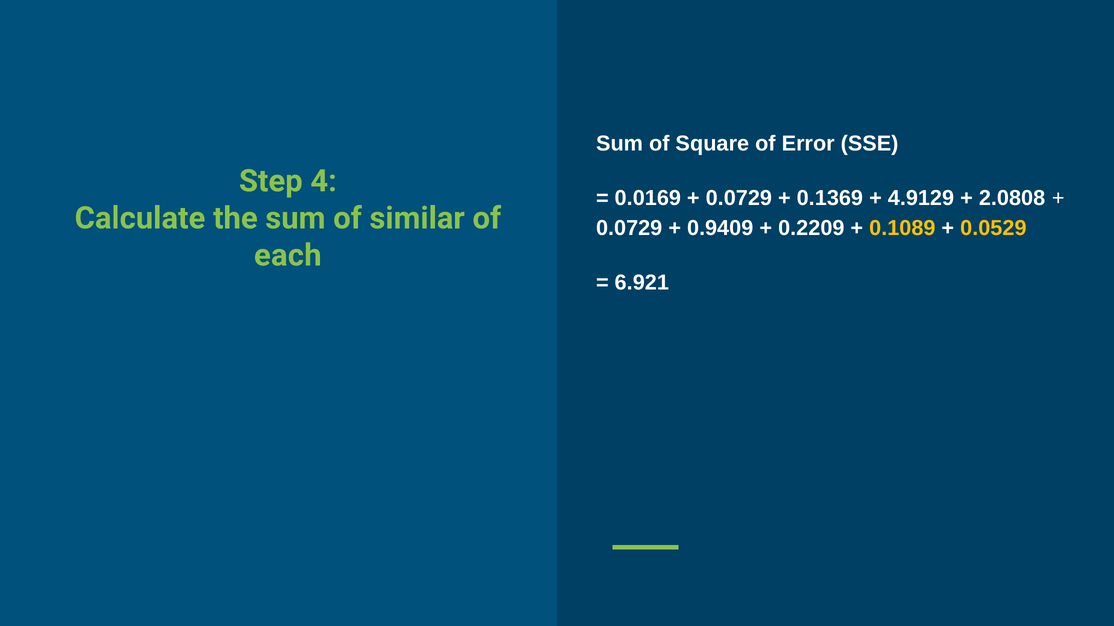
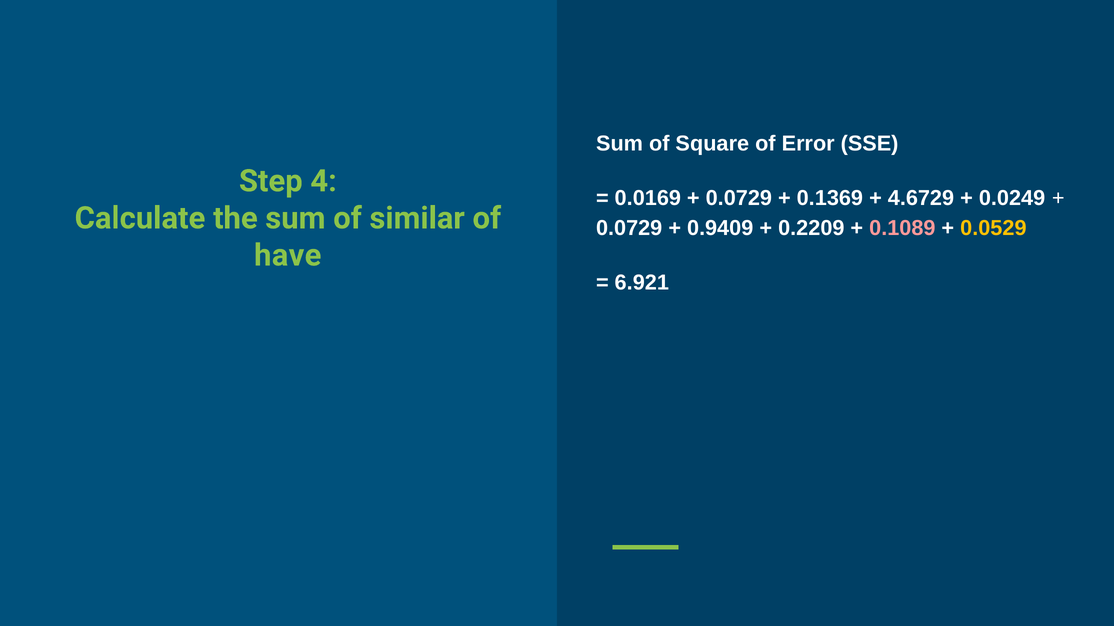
4.9129: 4.9129 -> 4.6729
2.0808: 2.0808 -> 0.0249
0.1089 colour: yellow -> pink
each: each -> have
